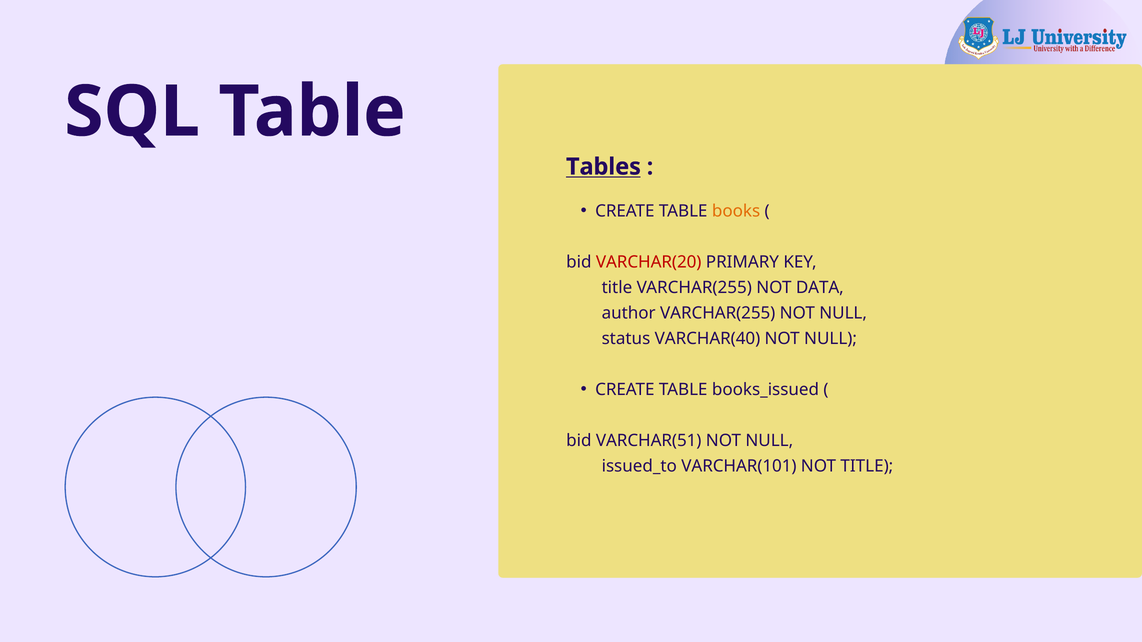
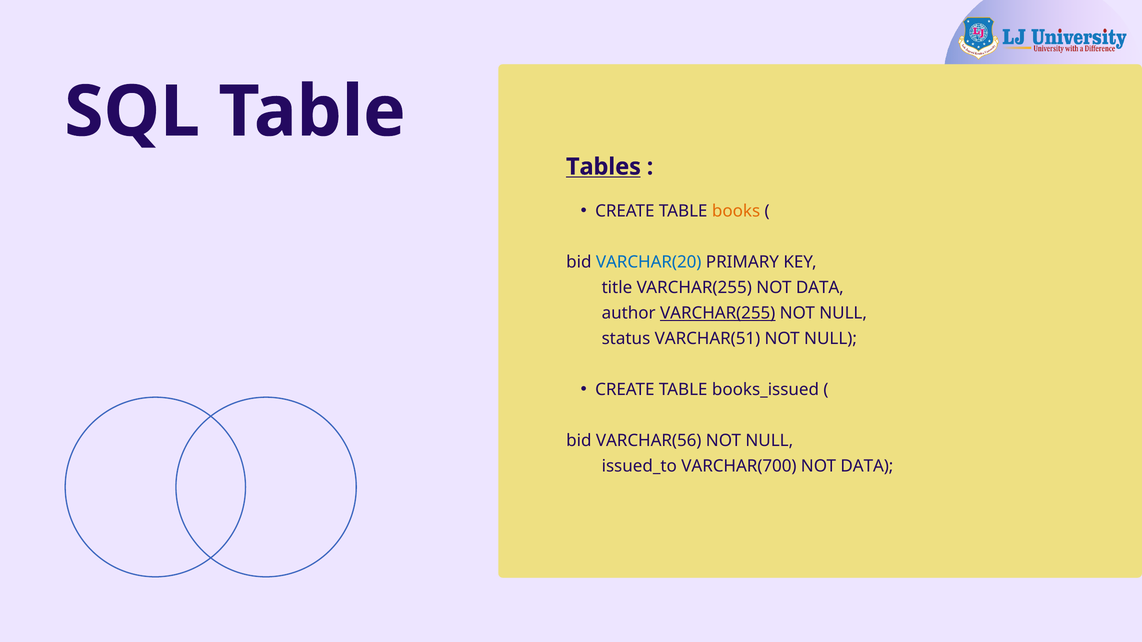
VARCHAR(20 colour: red -> blue
VARCHAR(255 at (718, 313) underline: none -> present
VARCHAR(40: VARCHAR(40 -> VARCHAR(51
VARCHAR(51: VARCHAR(51 -> VARCHAR(56
VARCHAR(101: VARCHAR(101 -> VARCHAR(700
TITLE at (867, 466): TITLE -> DATA
